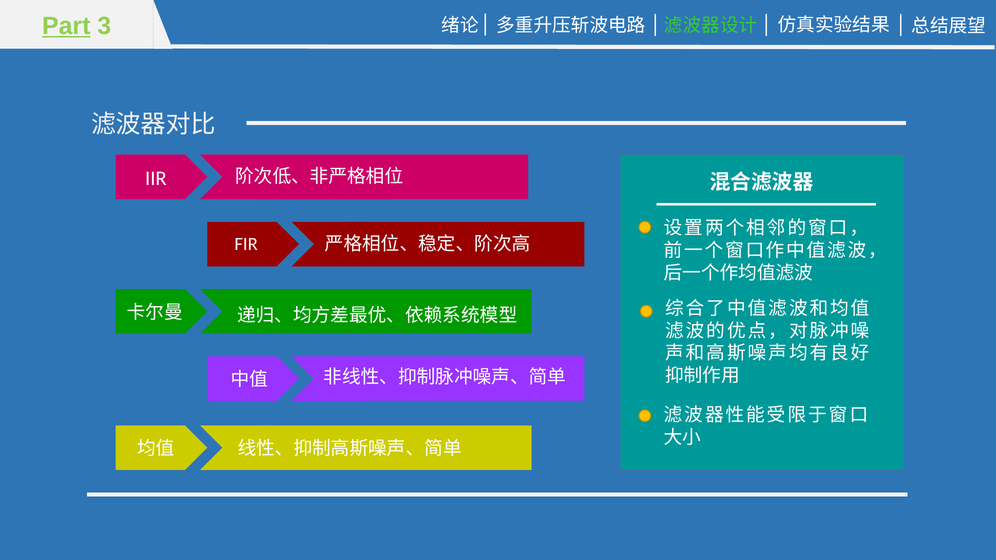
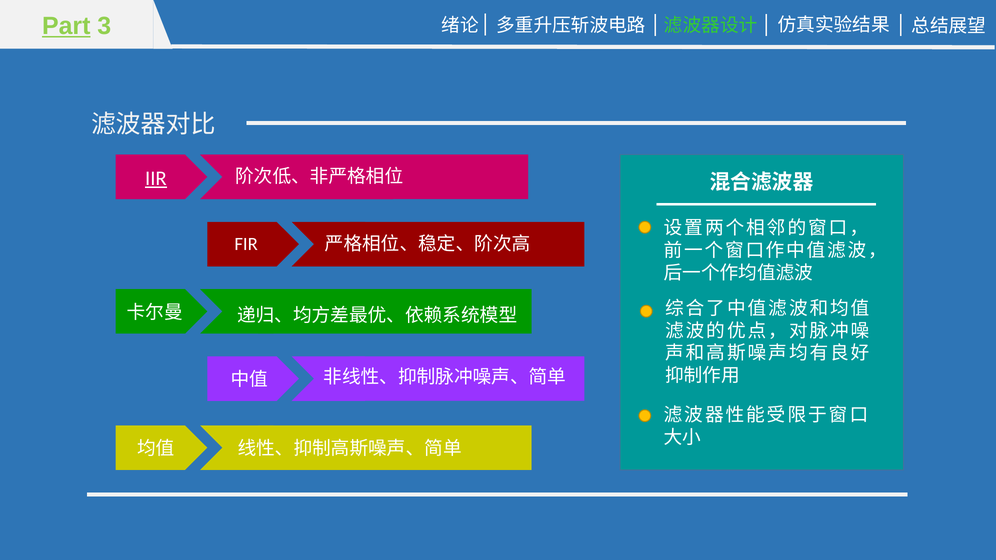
IIR underline: none -> present
